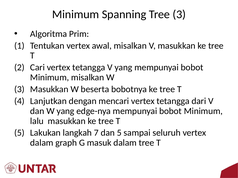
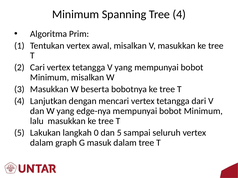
Tree 3: 3 -> 4
7: 7 -> 0
